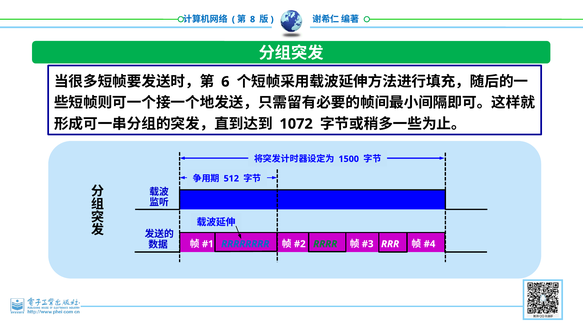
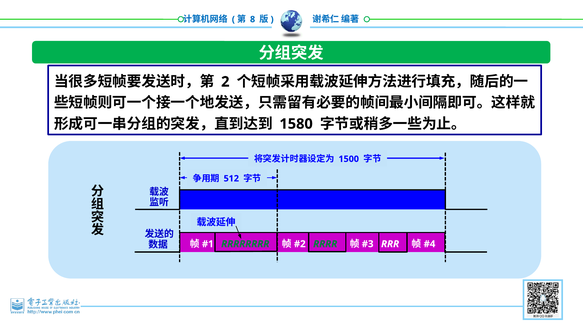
6: 6 -> 2
1072: 1072 -> 1580
RRRRRRRR colour: blue -> green
